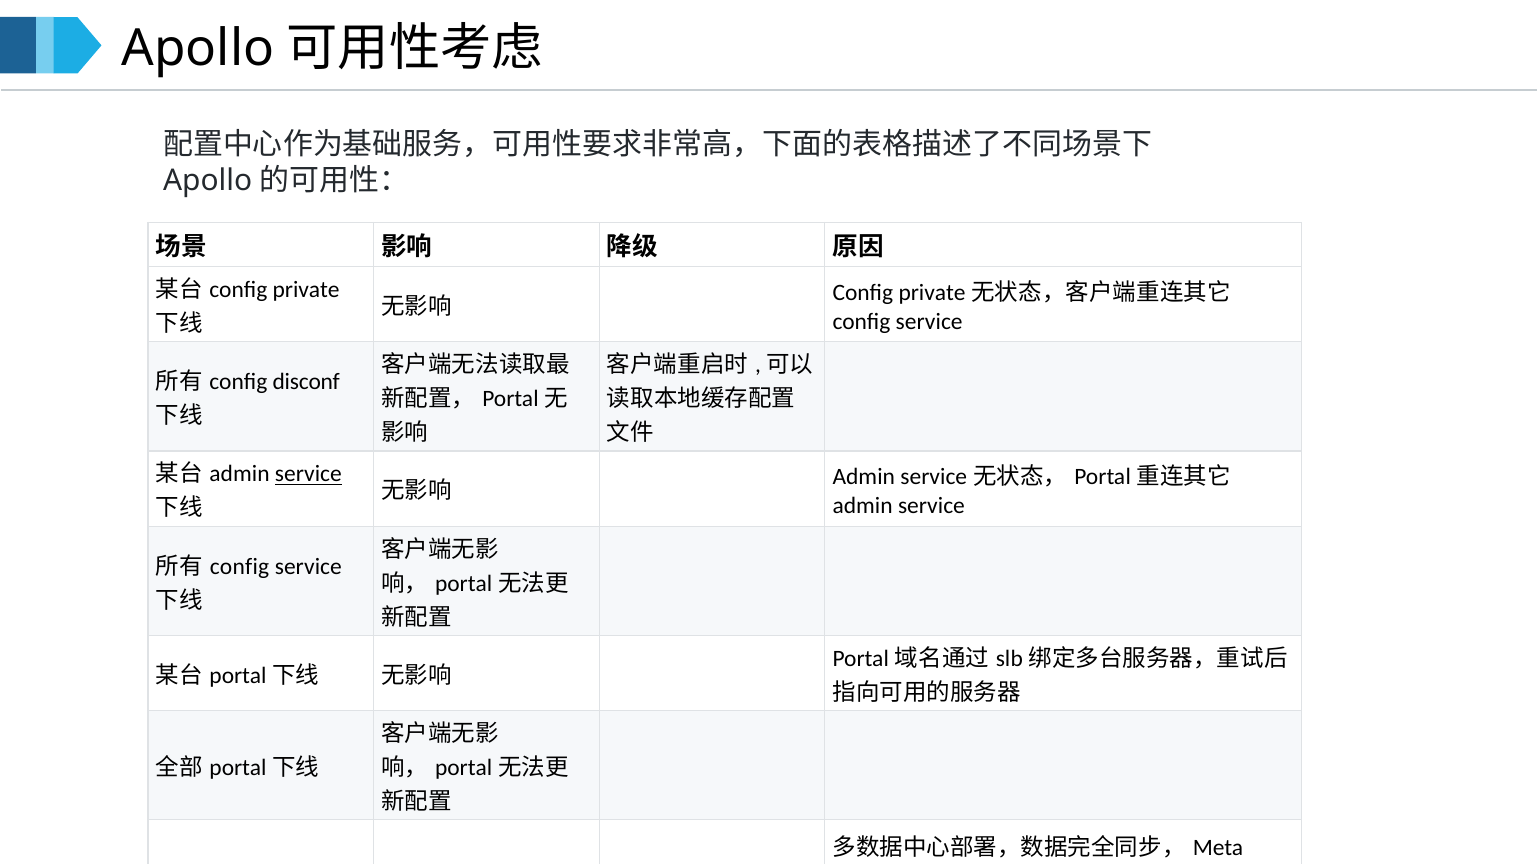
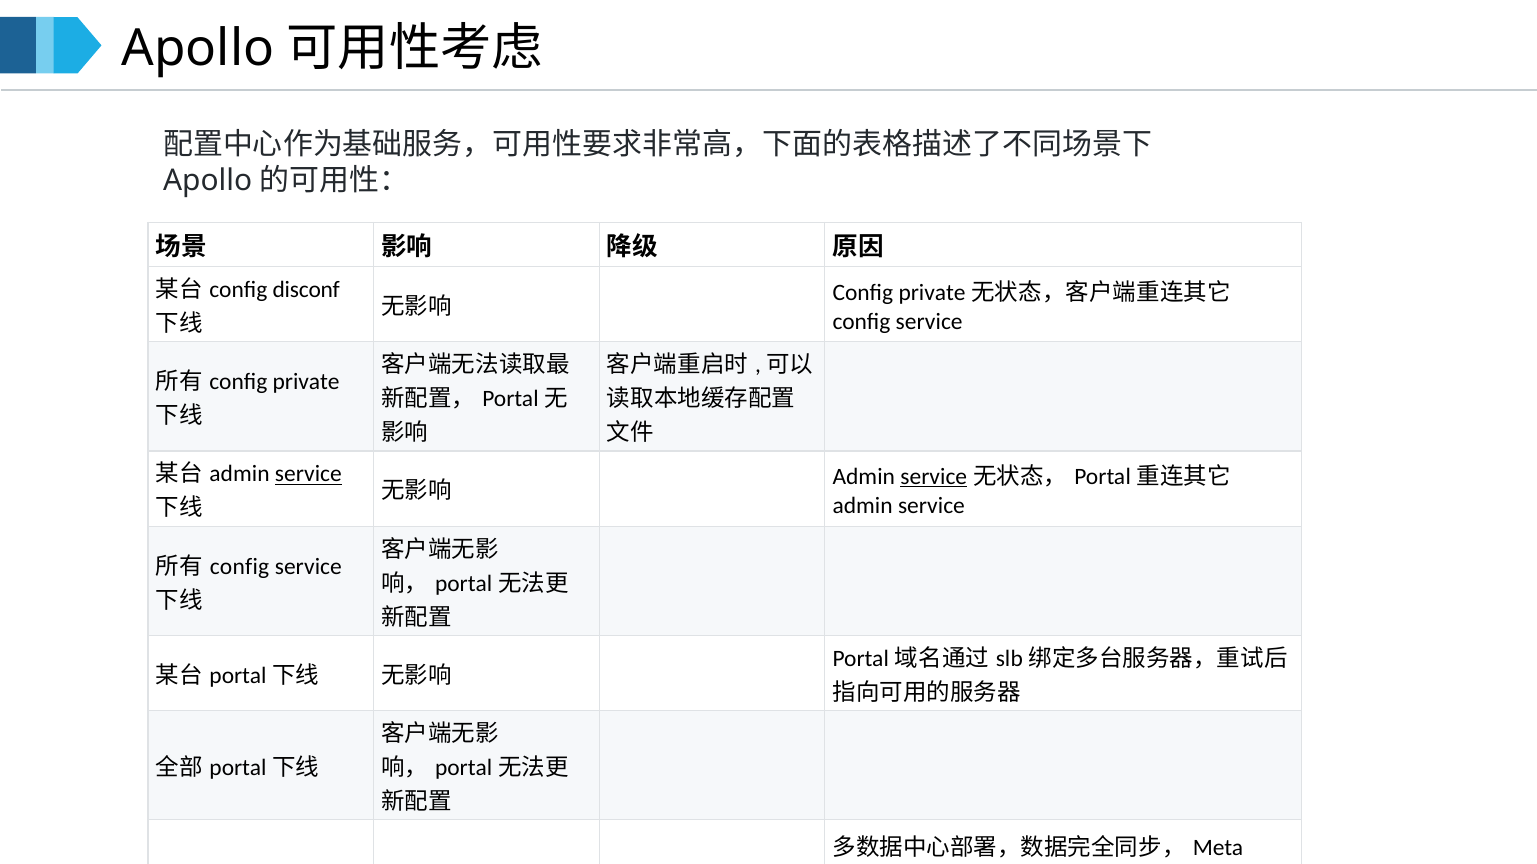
private at (306, 290): private -> disconf
disconf at (306, 382): disconf -> private
service at (934, 477) underline: none -> present
